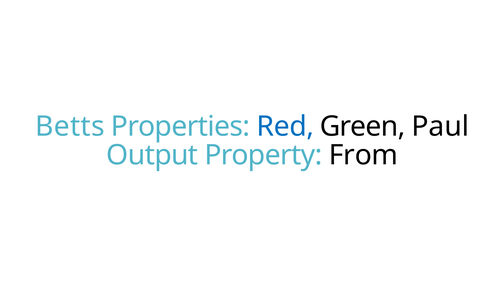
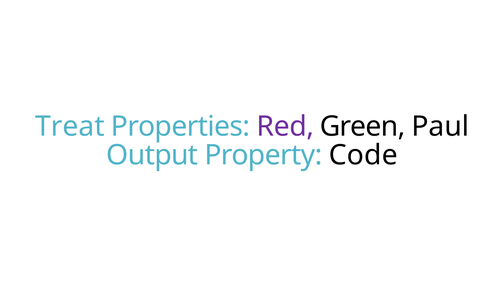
Betts: Betts -> Treat
Red colour: blue -> purple
From: From -> Code
